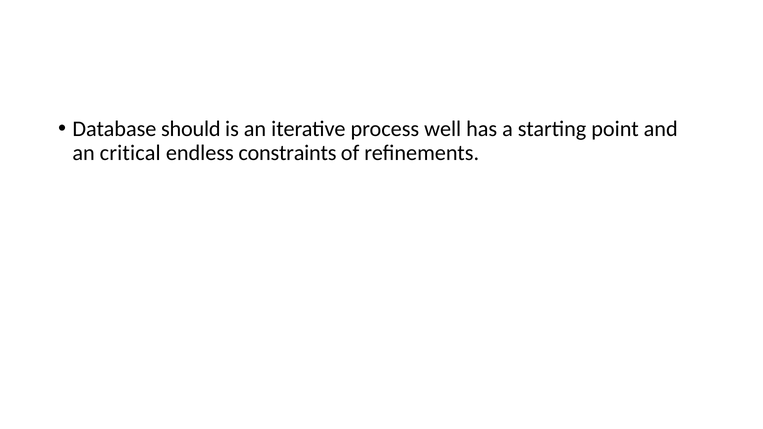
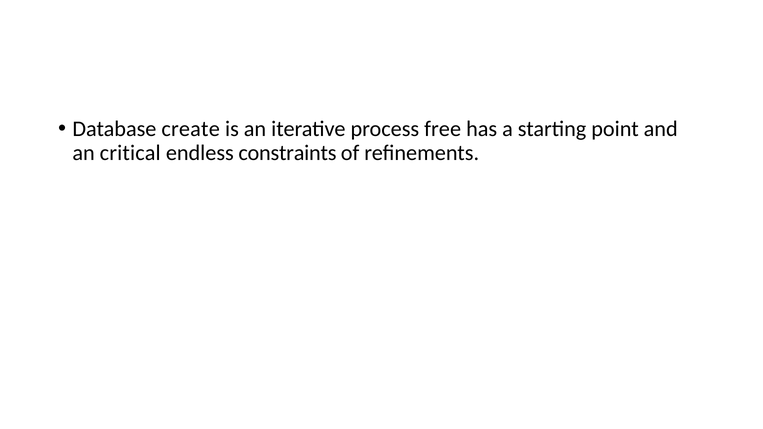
should: should -> create
well: well -> free
